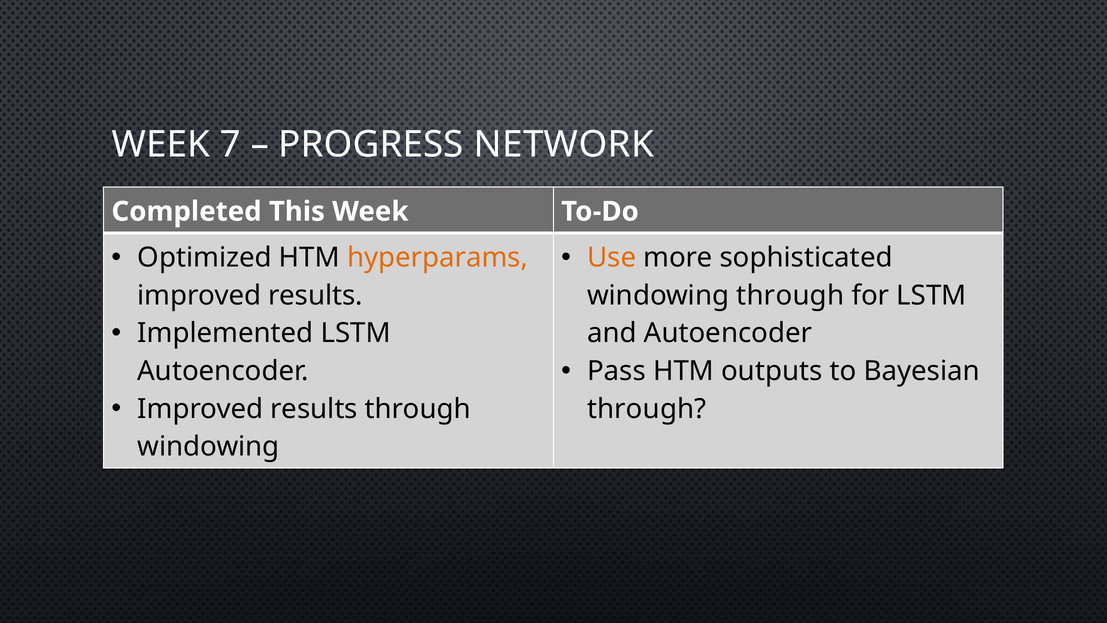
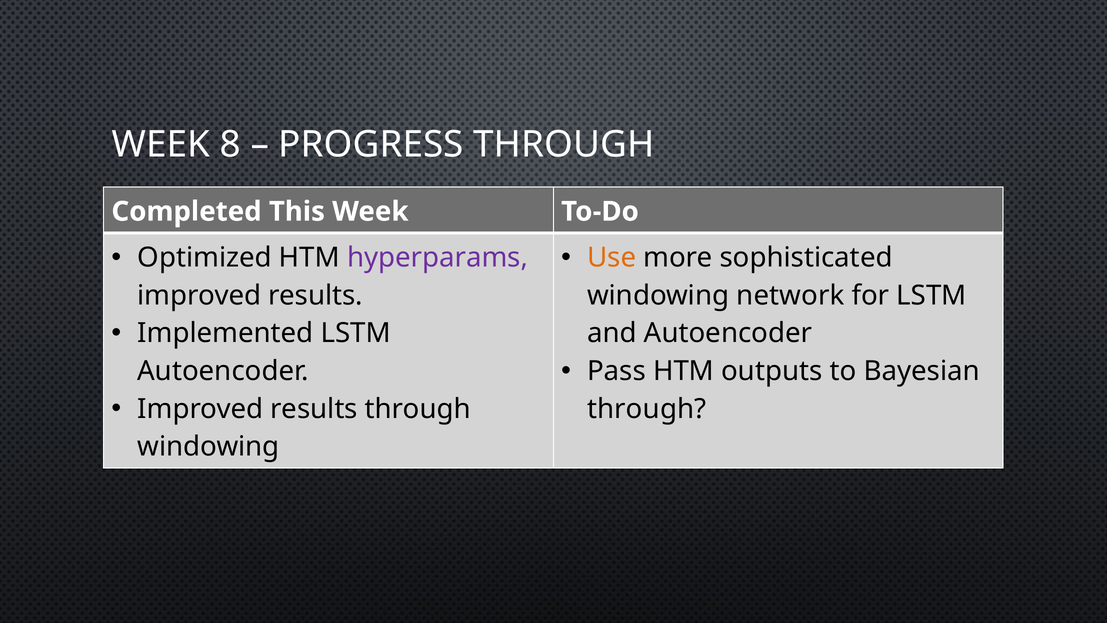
7: 7 -> 8
PROGRESS NETWORK: NETWORK -> THROUGH
hyperparams colour: orange -> purple
windowing through: through -> network
